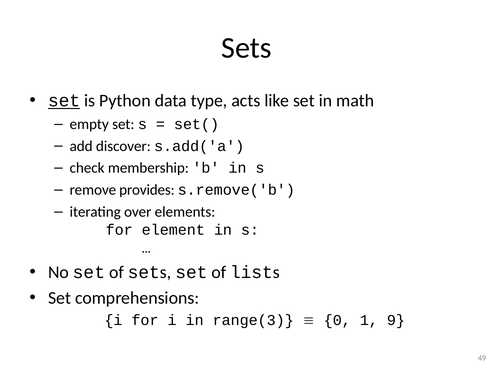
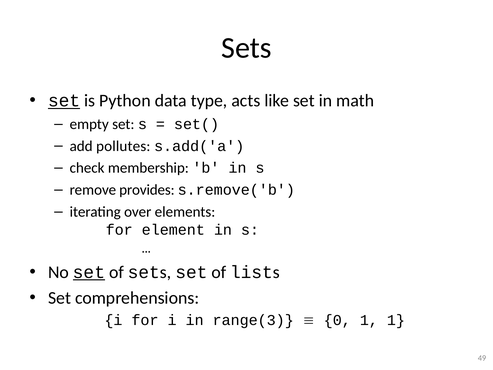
discover: discover -> pollutes
set at (89, 272) underline: none -> present
1 9: 9 -> 1
